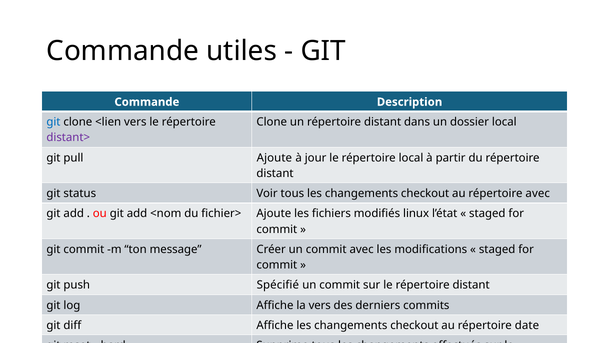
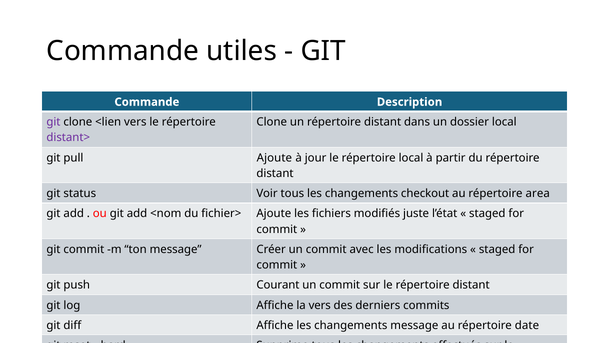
git at (53, 122) colour: blue -> purple
répertoire avec: avec -> area
linux: linux -> juste
Spécifié: Spécifié -> Courant
Affiche les changements checkout: checkout -> message
